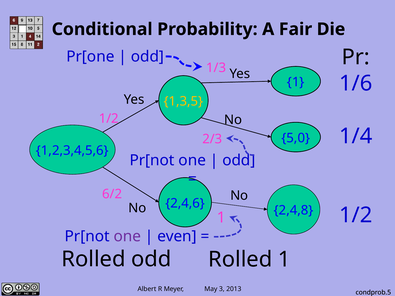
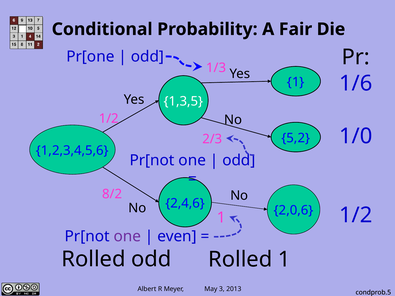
1,3,5 colour: yellow -> white
1/4: 1/4 -> 1/0
5,0: 5,0 -> 5,2
6/2: 6/2 -> 8/2
2,4,8: 2,4,8 -> 2,0,6
